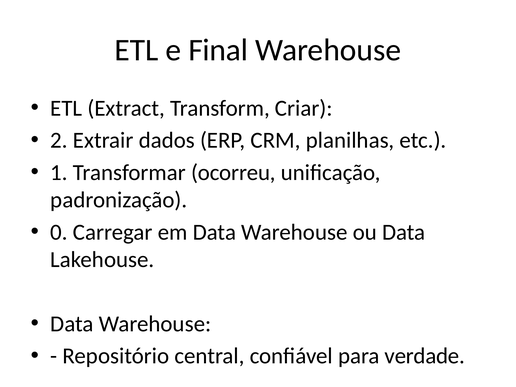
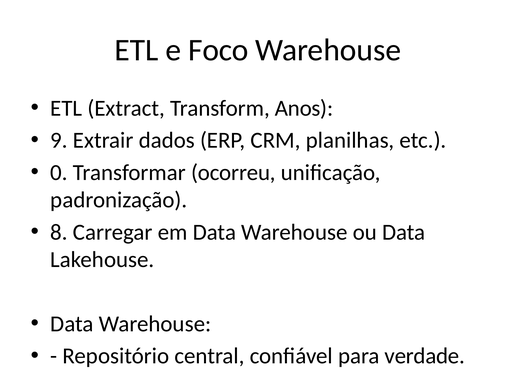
Final: Final -> Foco
Criar: Criar -> Anos
2: 2 -> 9
1: 1 -> 0
0: 0 -> 8
